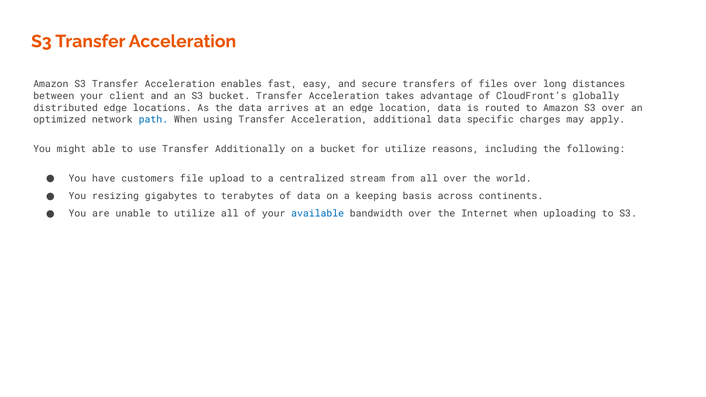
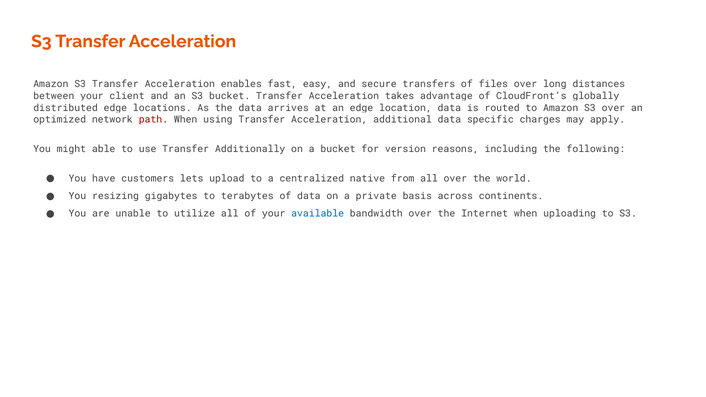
path colour: blue -> red
for utilize: utilize -> version
file: file -> lets
stream: stream -> native
keeping: keeping -> private
